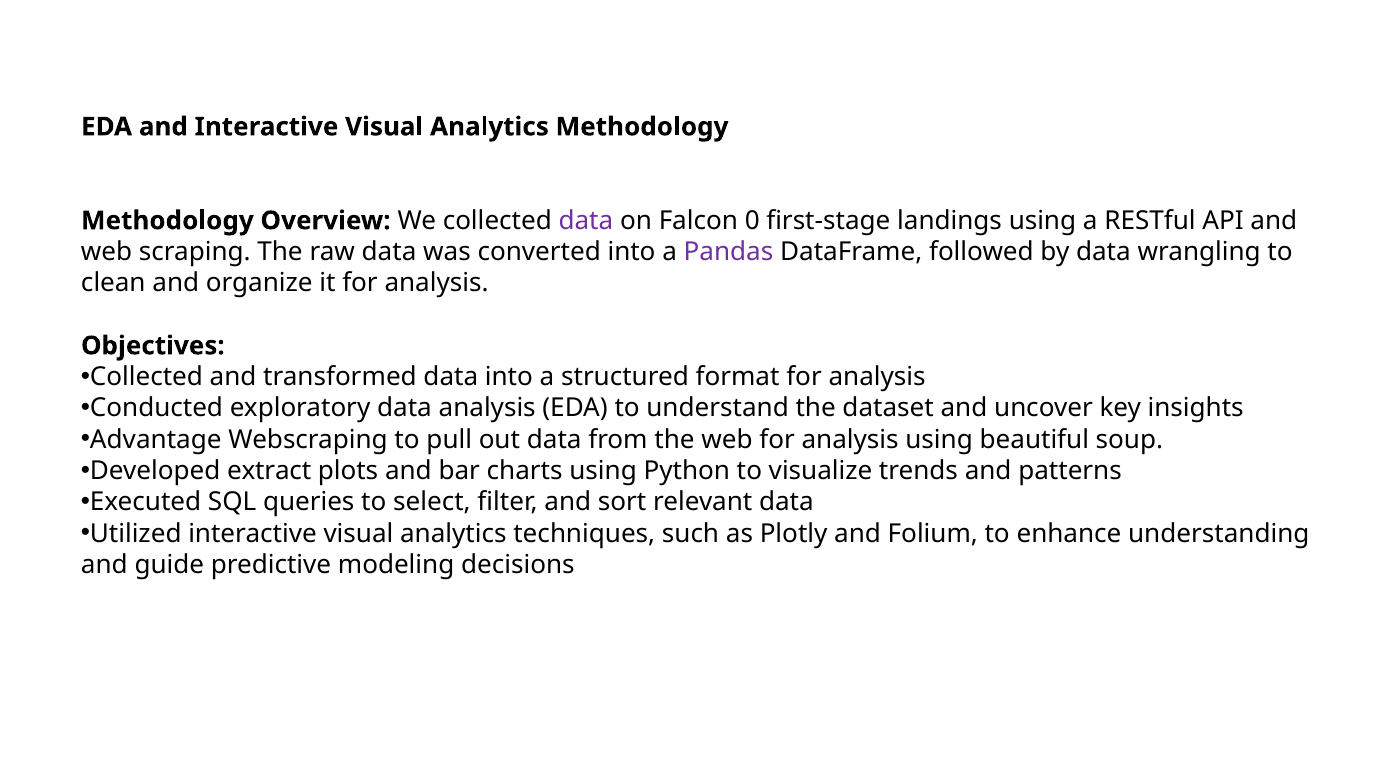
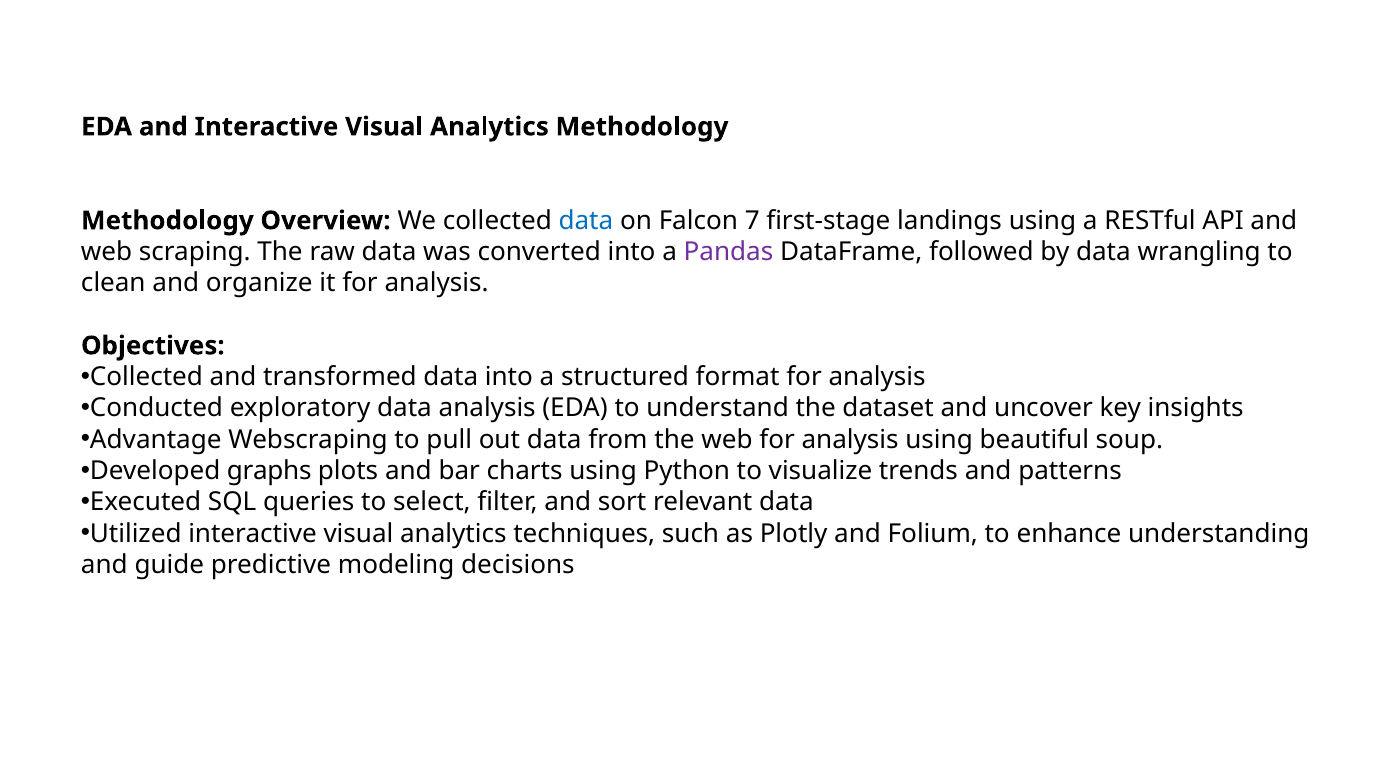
data at (586, 221) colour: purple -> blue
0: 0 -> 7
extract: extract -> graphs
